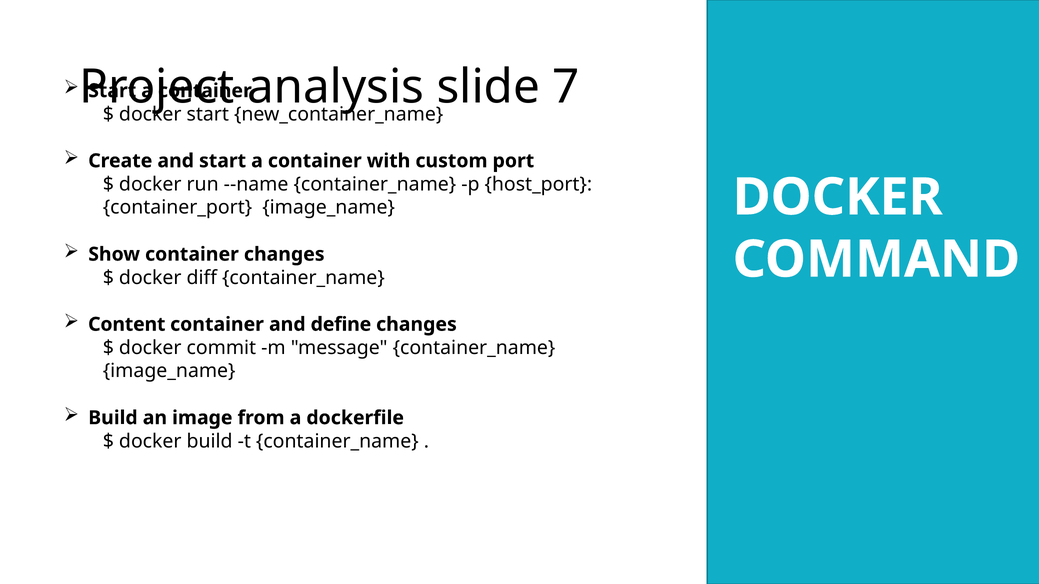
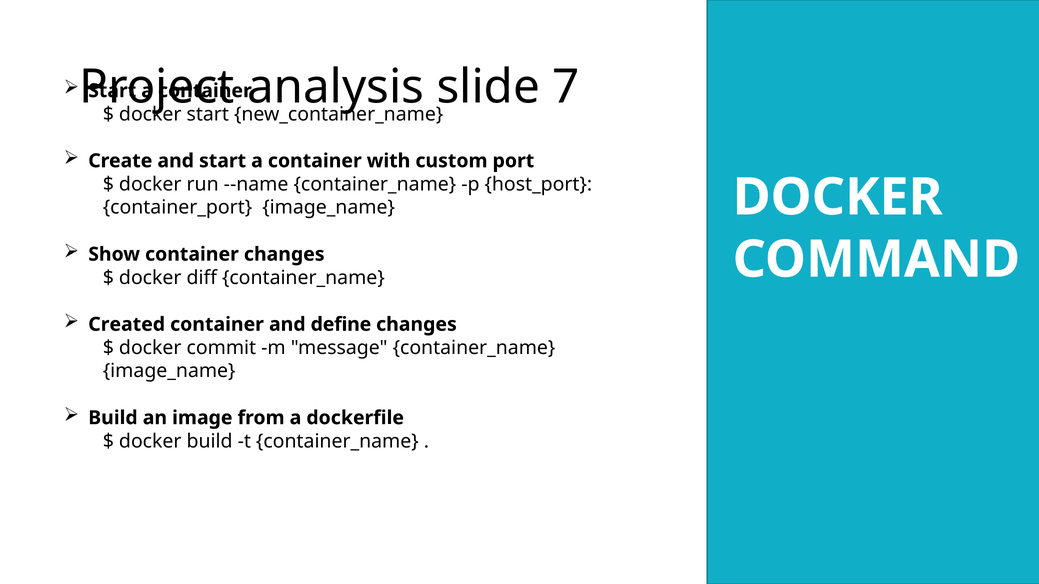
Content: Content -> Created
